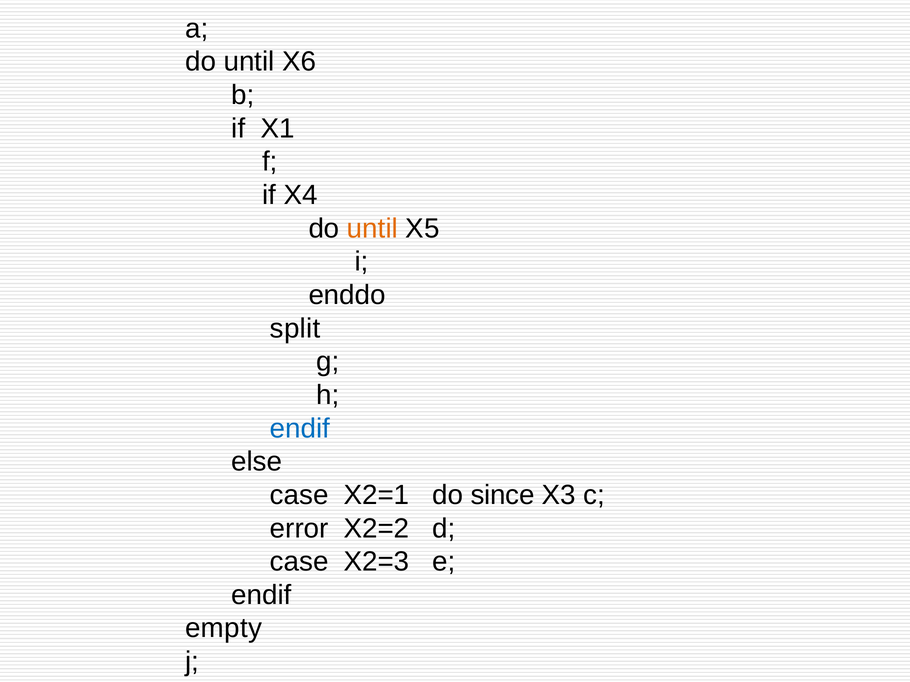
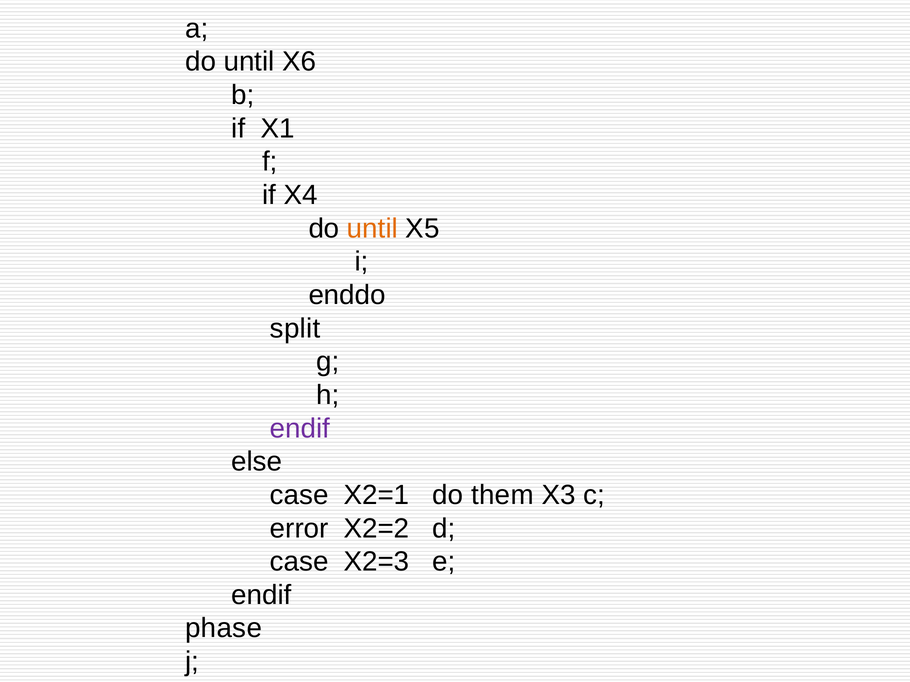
endif at (300, 429) colour: blue -> purple
since: since -> them
empty: empty -> phase
